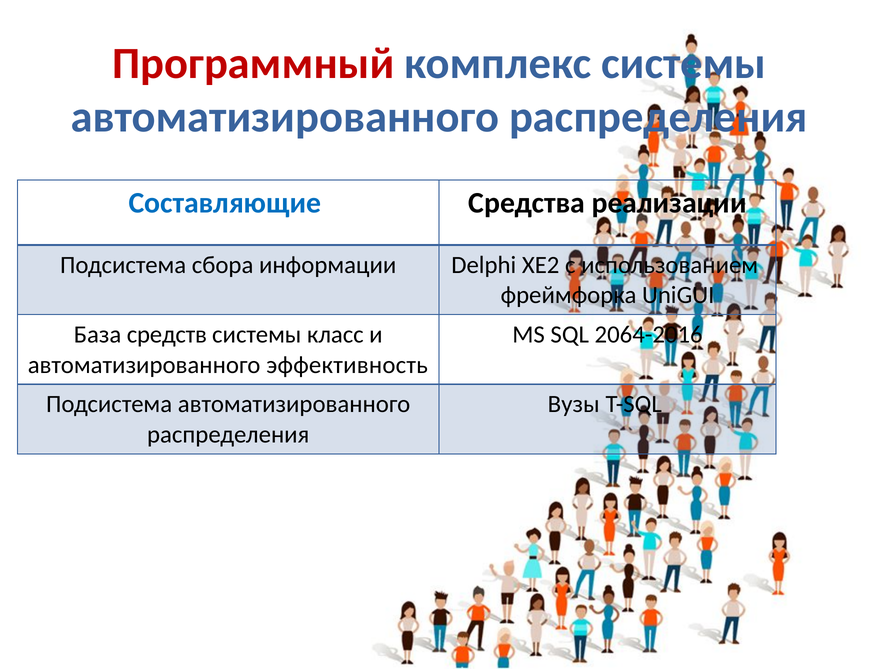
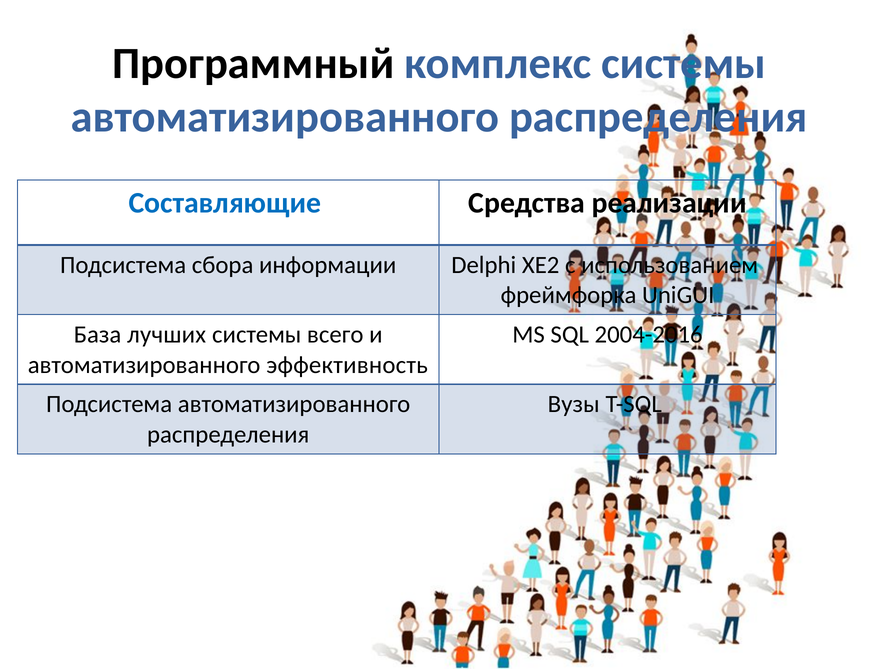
Программный colour: red -> black
средств: средств -> лучших
класс: класс -> всего
2064-2016: 2064-2016 -> 2004-2016
